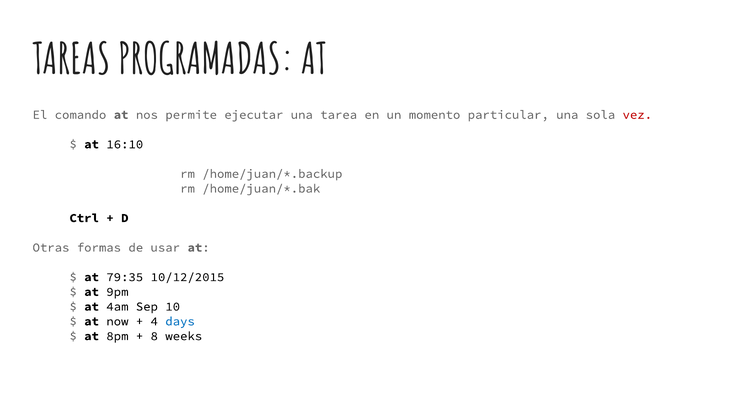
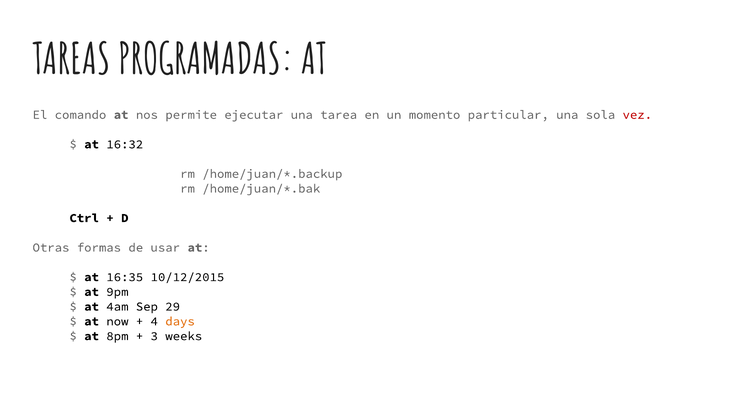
16:10: 16:10 -> 16:32
79:35: 79:35 -> 16:35
10: 10 -> 29
days colour: blue -> orange
8: 8 -> 3
